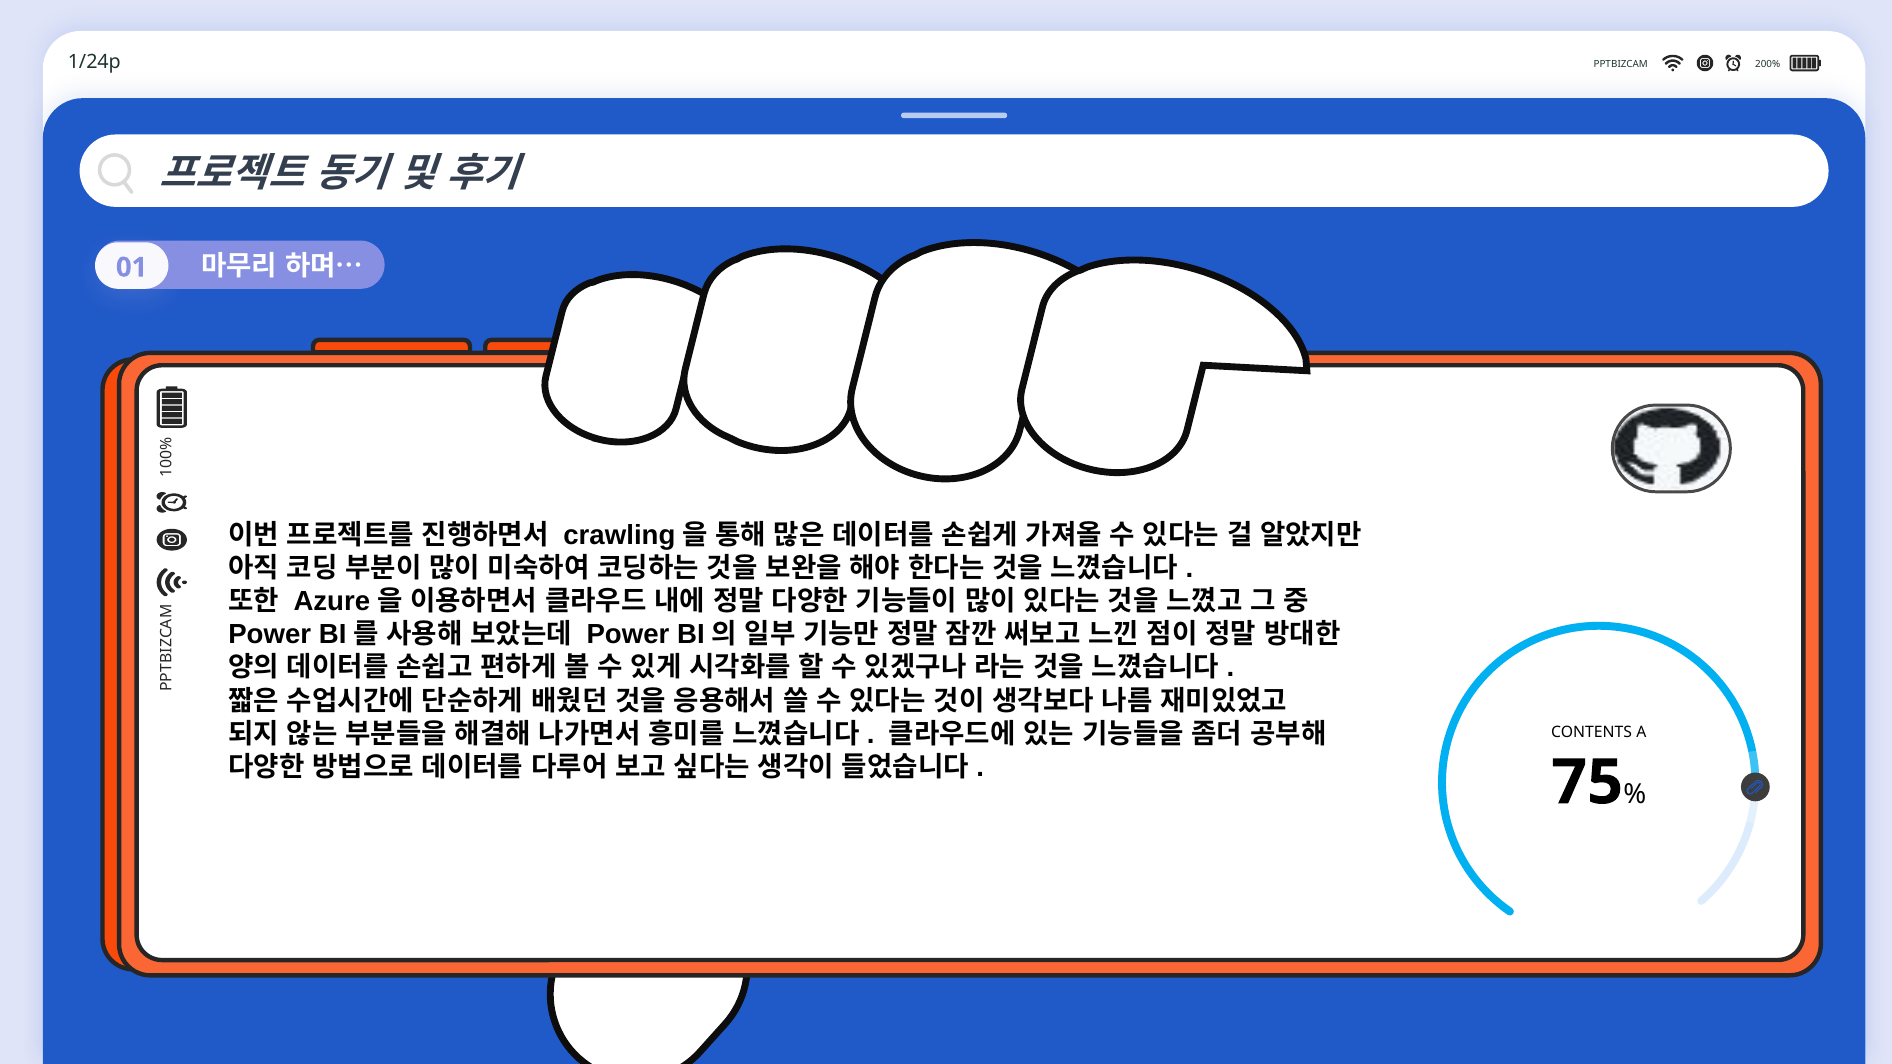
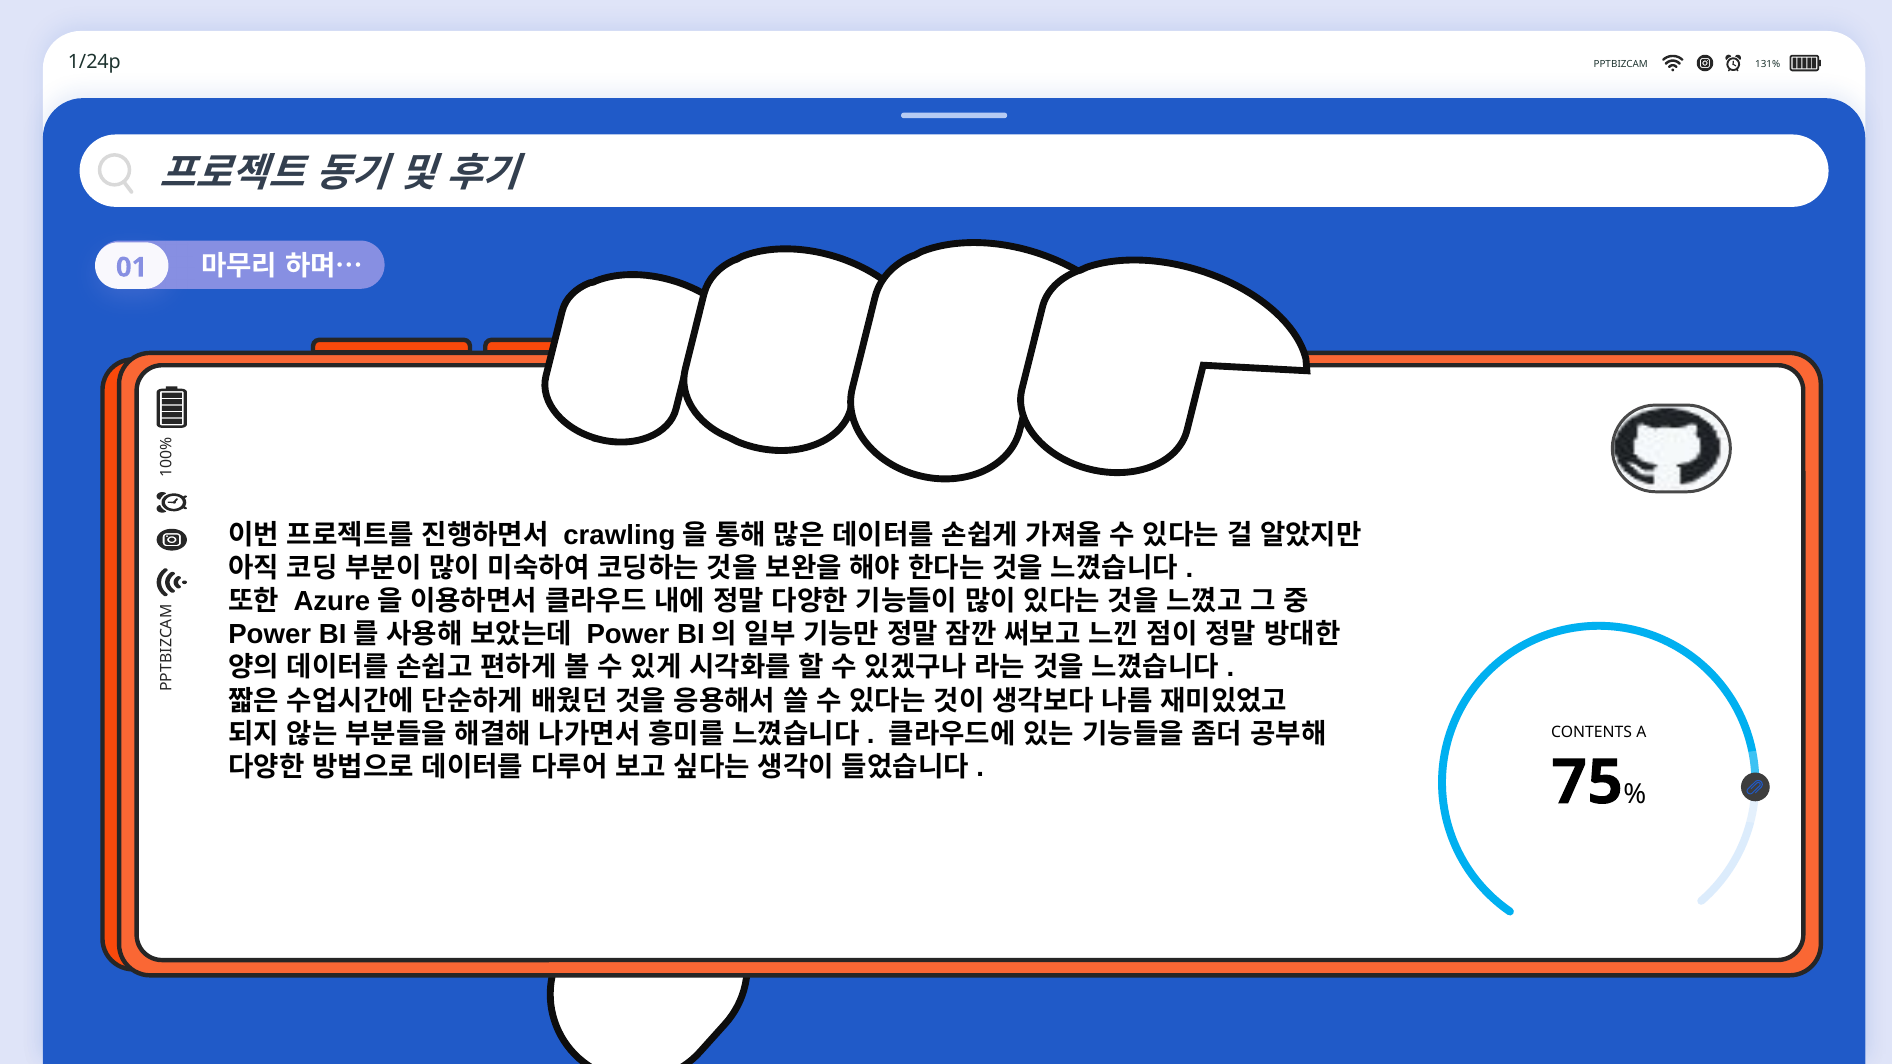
200%: 200% -> 131%
